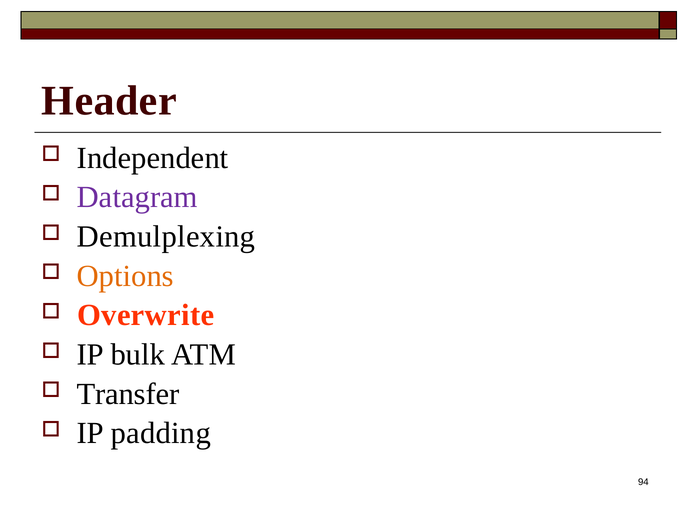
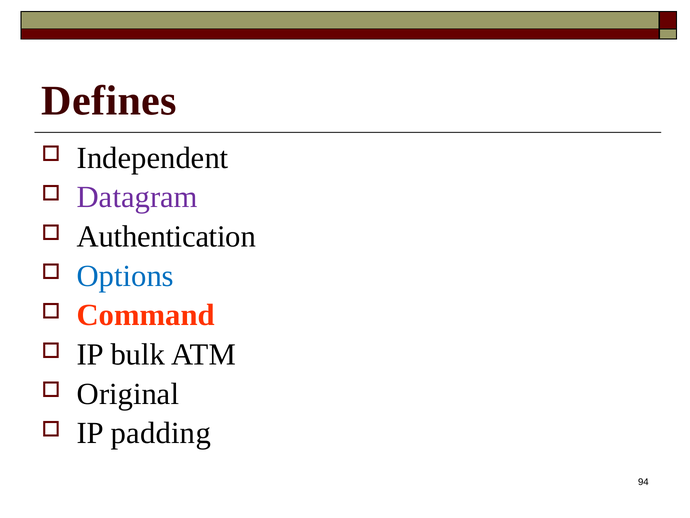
Header: Header -> Defines
Demulplexing: Demulplexing -> Authentication
Options colour: orange -> blue
Overwrite: Overwrite -> Command
Transfer: Transfer -> Original
